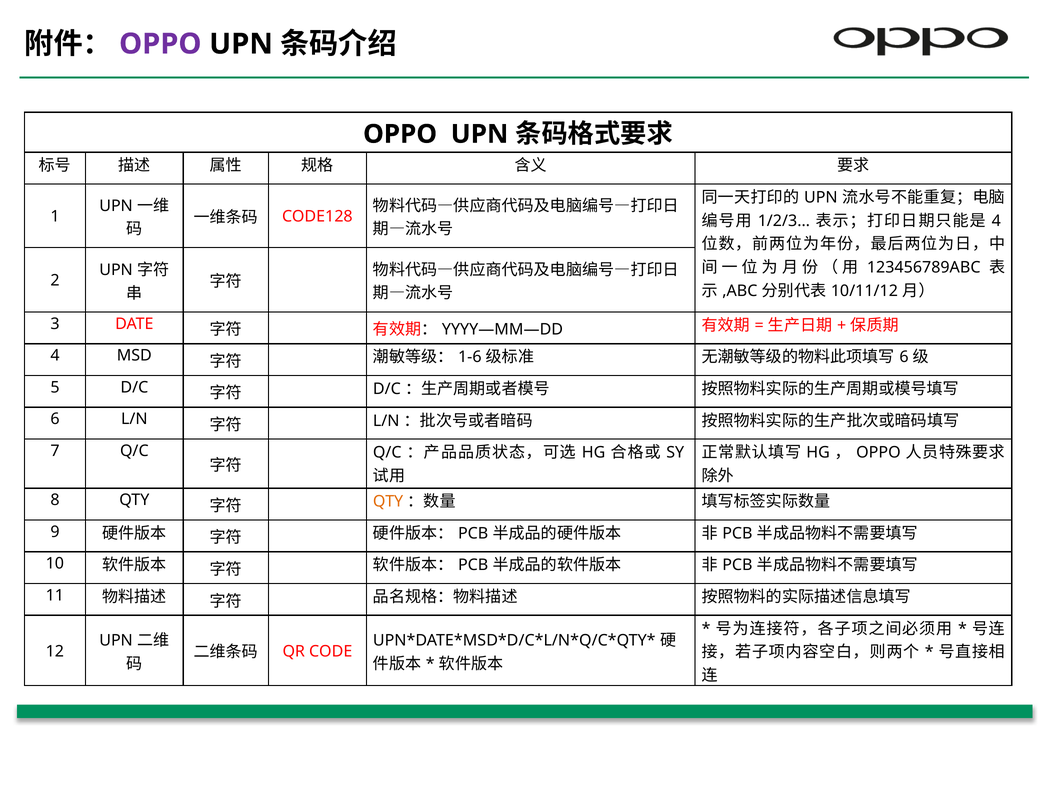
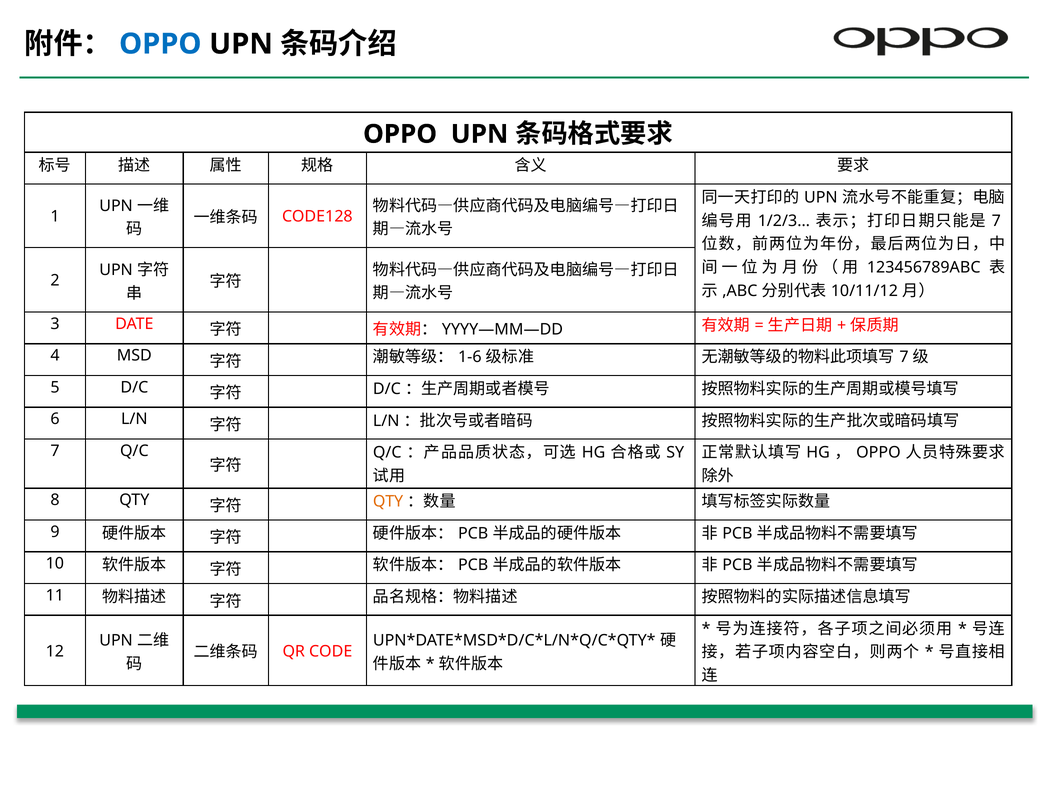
OPPO at (160, 44) colour: purple -> blue
4 at (996, 221): 4 -> 7
6 at (904, 357): 6 -> 7
